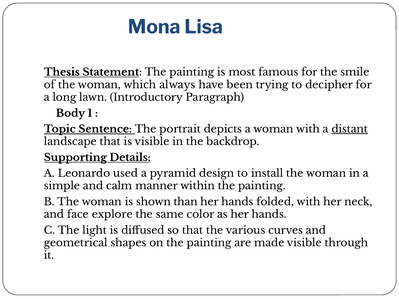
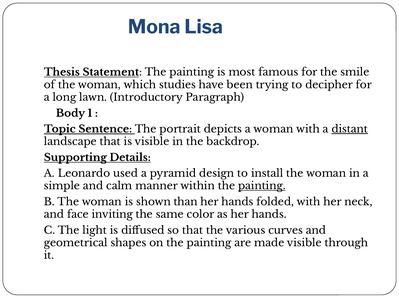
always: always -> studies
painting at (262, 186) underline: none -> present
explore: explore -> inviting
